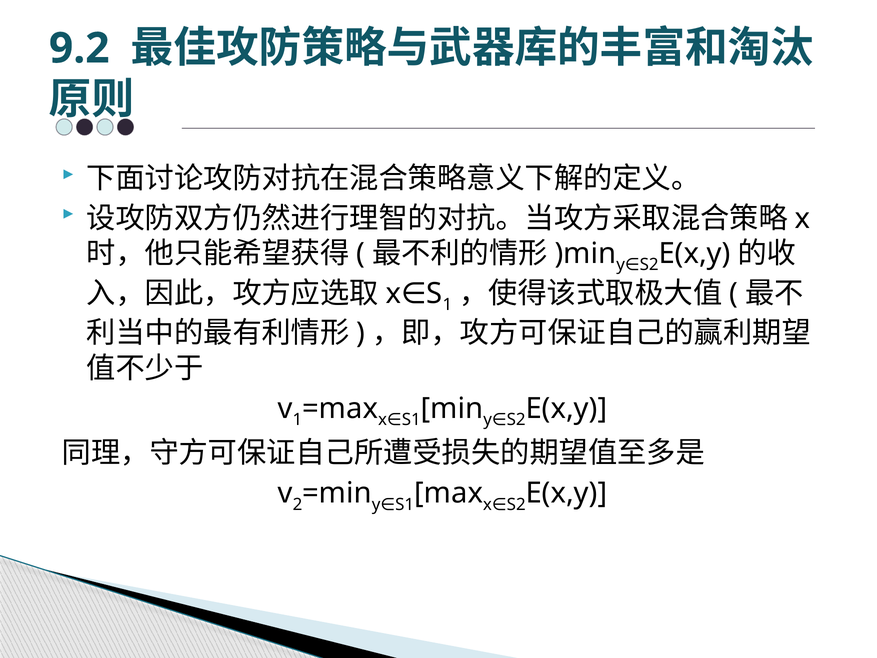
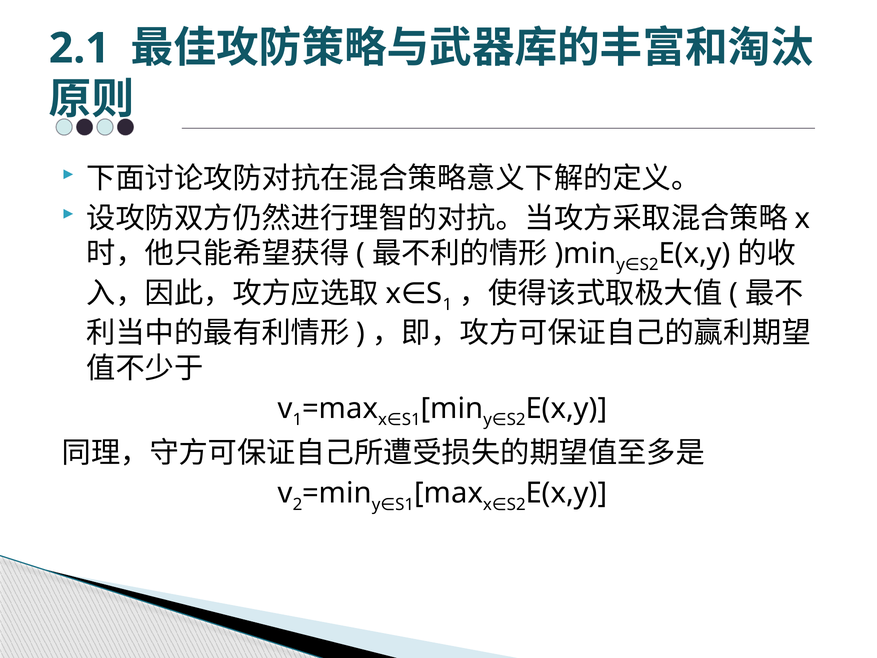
9.2: 9.2 -> 2.1
